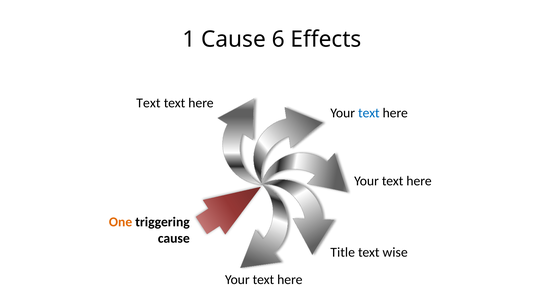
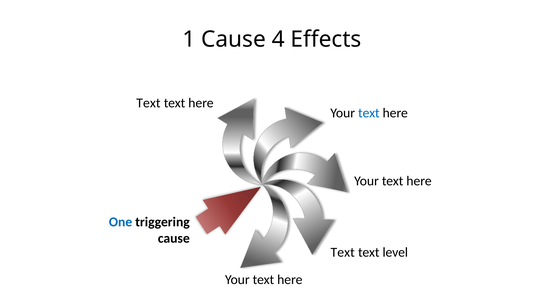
6: 6 -> 4
One colour: orange -> blue
Title at (343, 252): Title -> Text
wise: wise -> level
